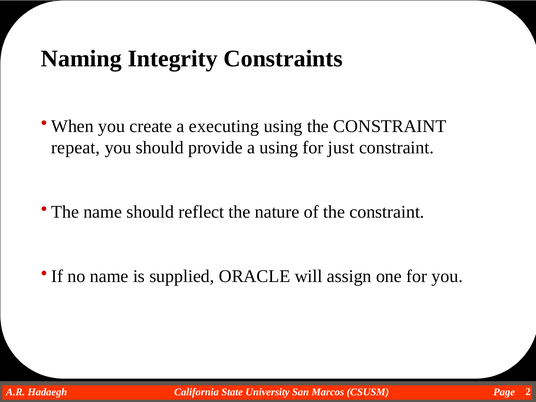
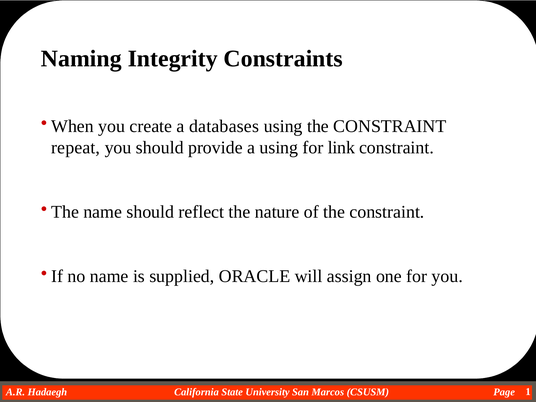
executing: executing -> databases
just: just -> link
2: 2 -> 1
